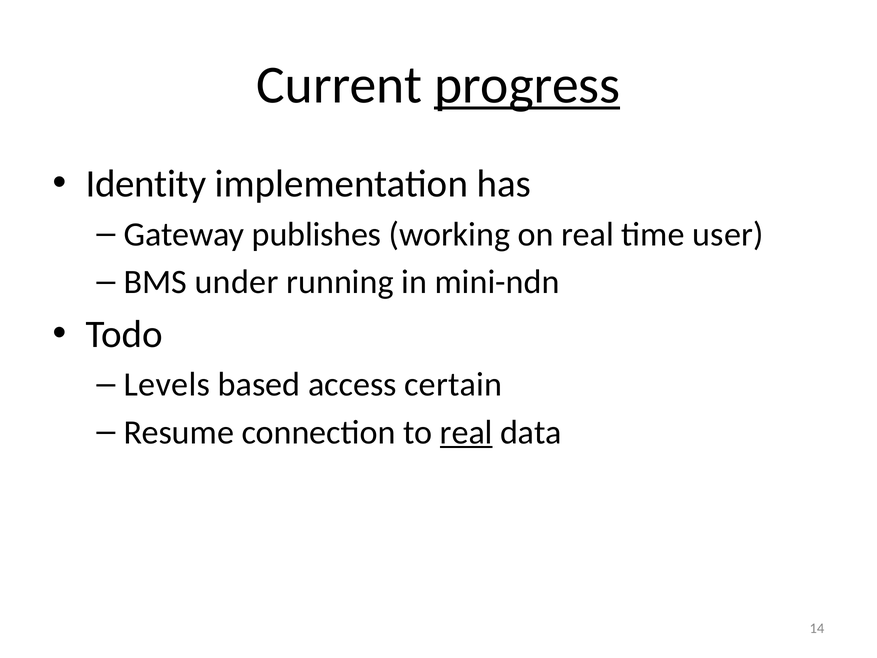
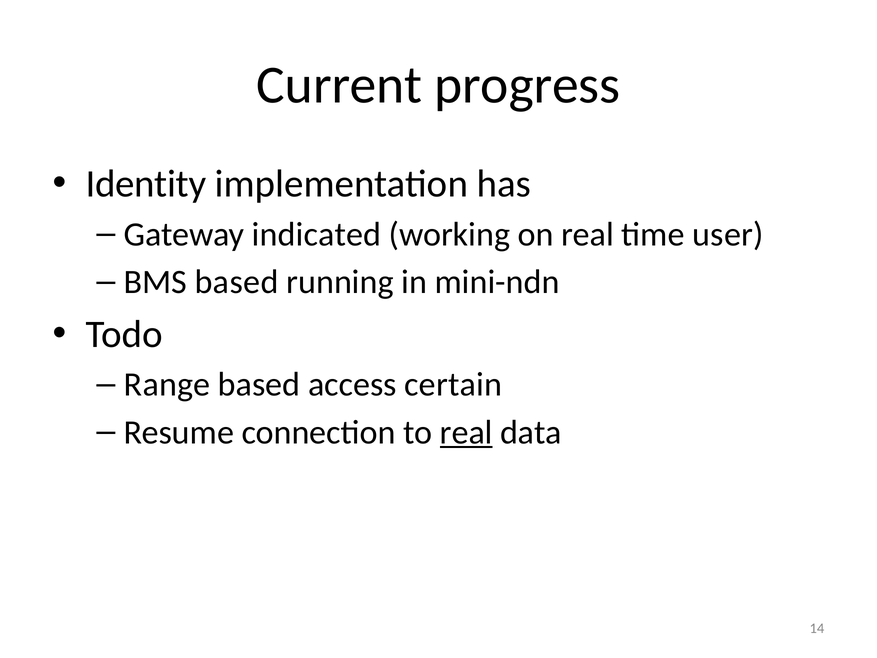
progress underline: present -> none
publishes: publishes -> indicated
BMS under: under -> based
Levels: Levels -> Range
